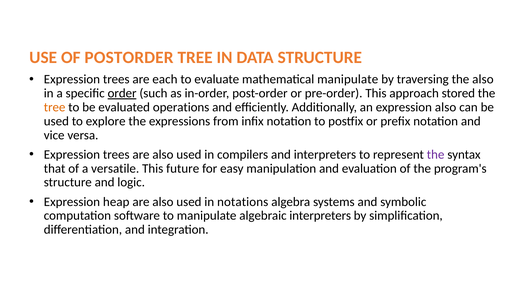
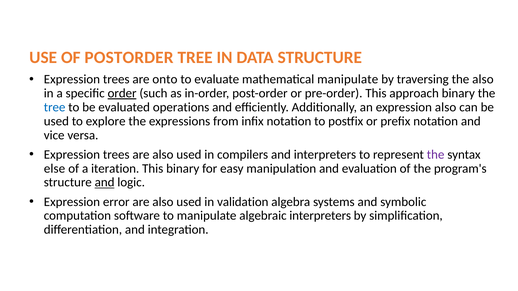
each: each -> onto
approach stored: stored -> binary
tree at (55, 107) colour: orange -> blue
that: that -> else
versatile: versatile -> iteration
This future: future -> binary
and at (105, 183) underline: none -> present
heap: heap -> error
notations: notations -> validation
